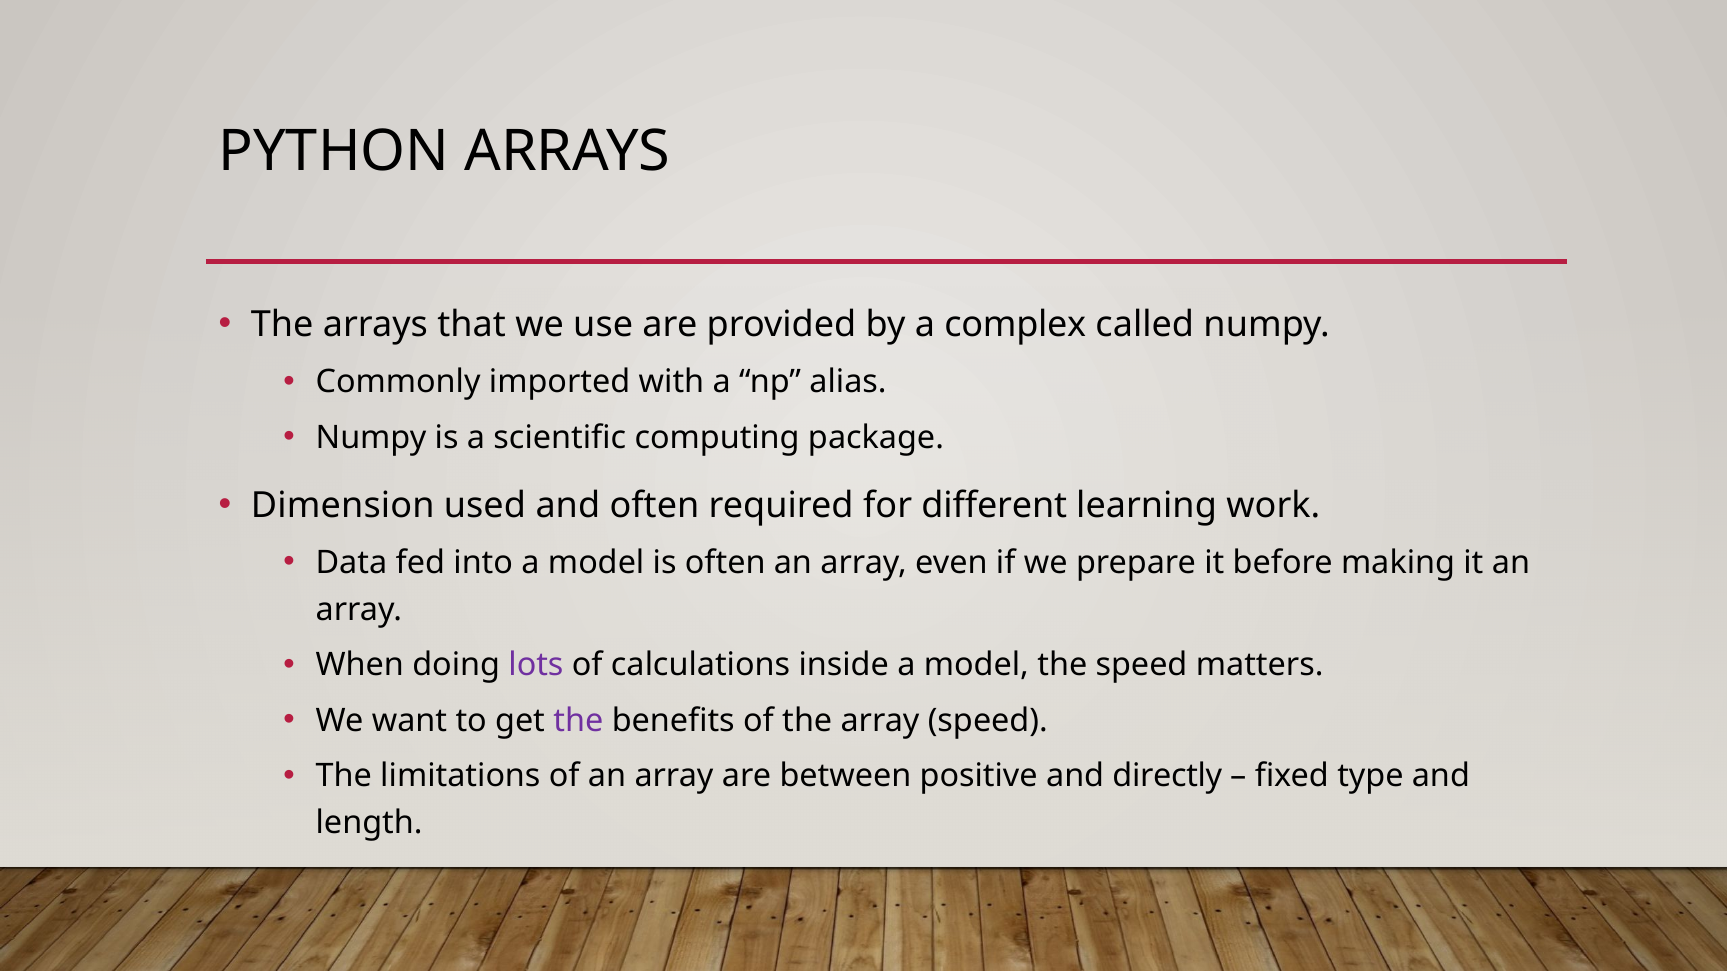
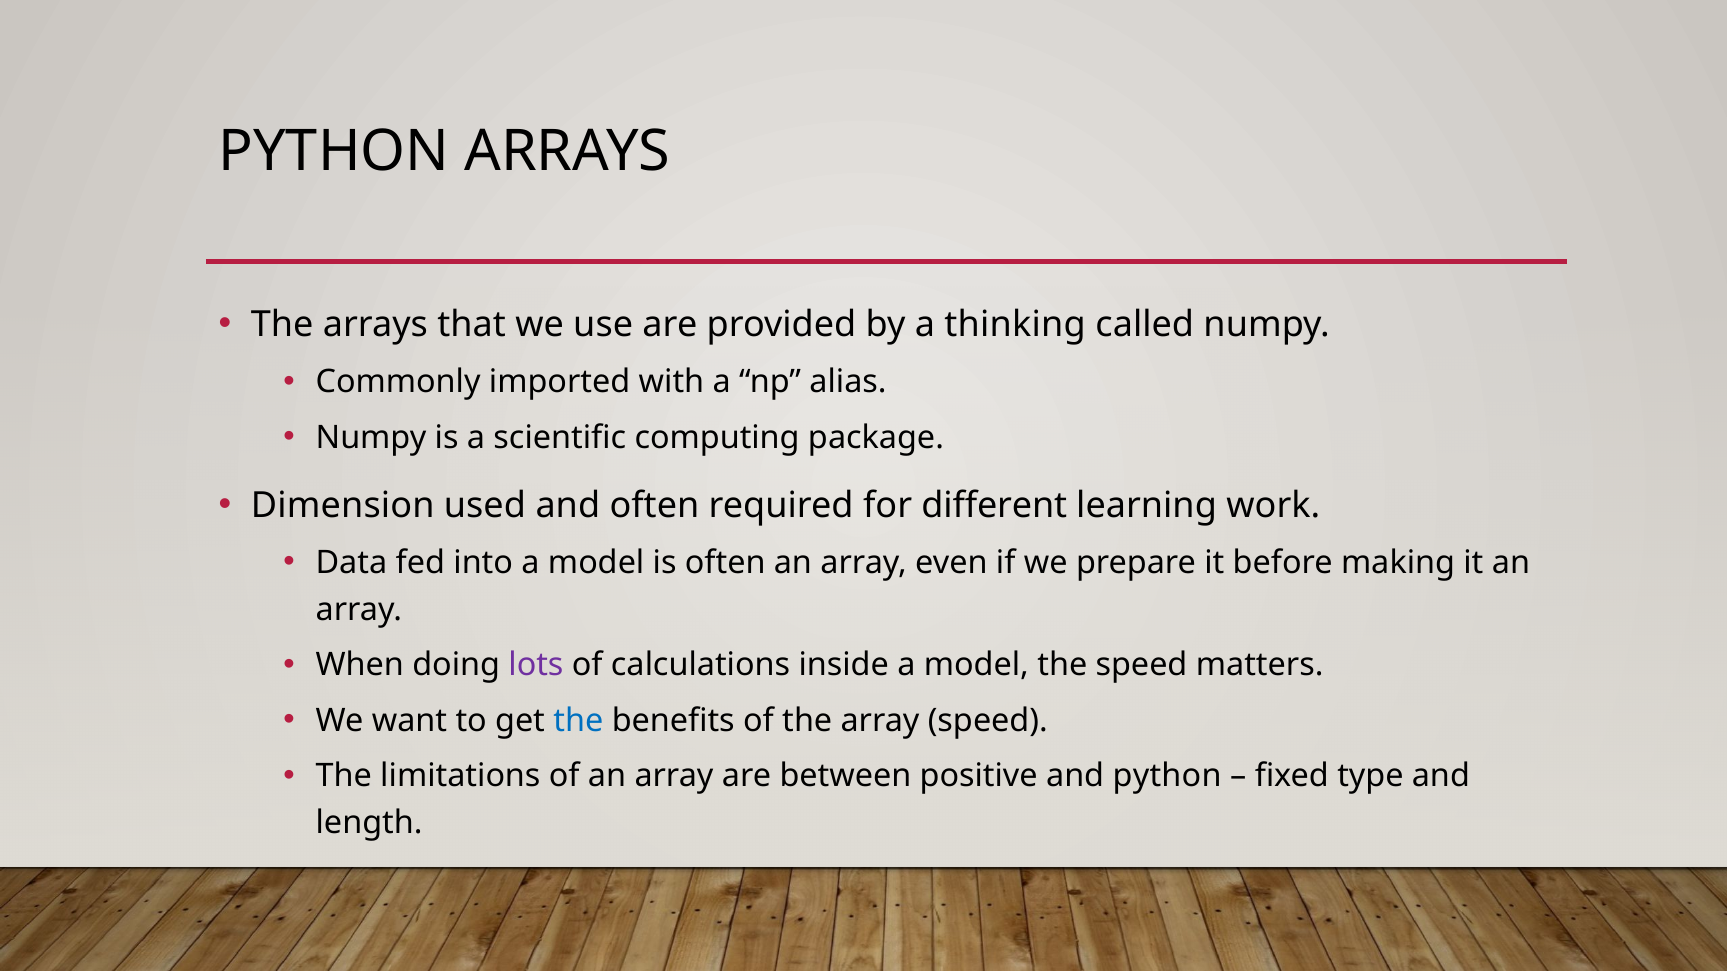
complex: complex -> thinking
the at (578, 721) colour: purple -> blue
and directly: directly -> python
